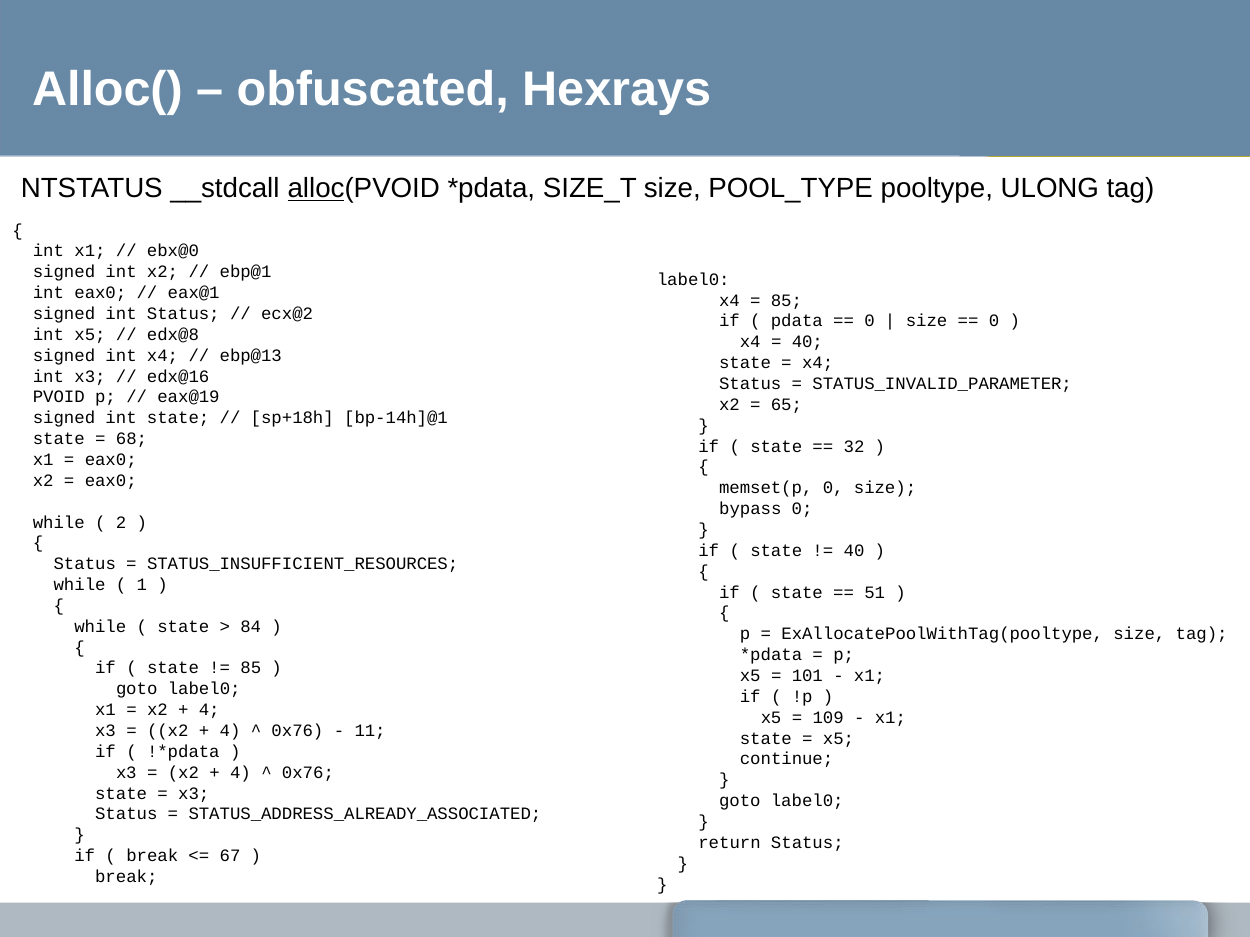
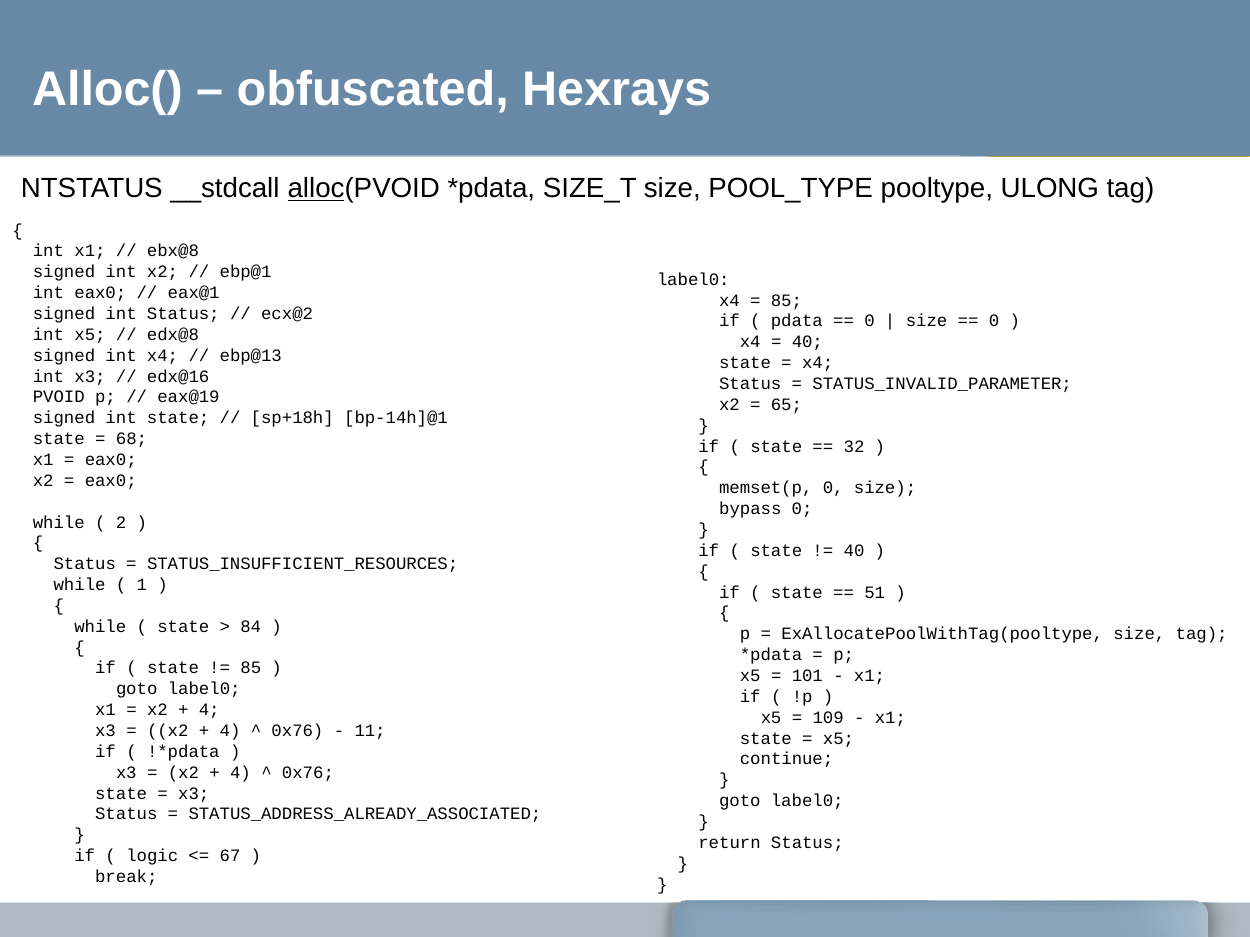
ebx@0: ebx@0 -> ebx@8
break at (152, 856): break -> logic
